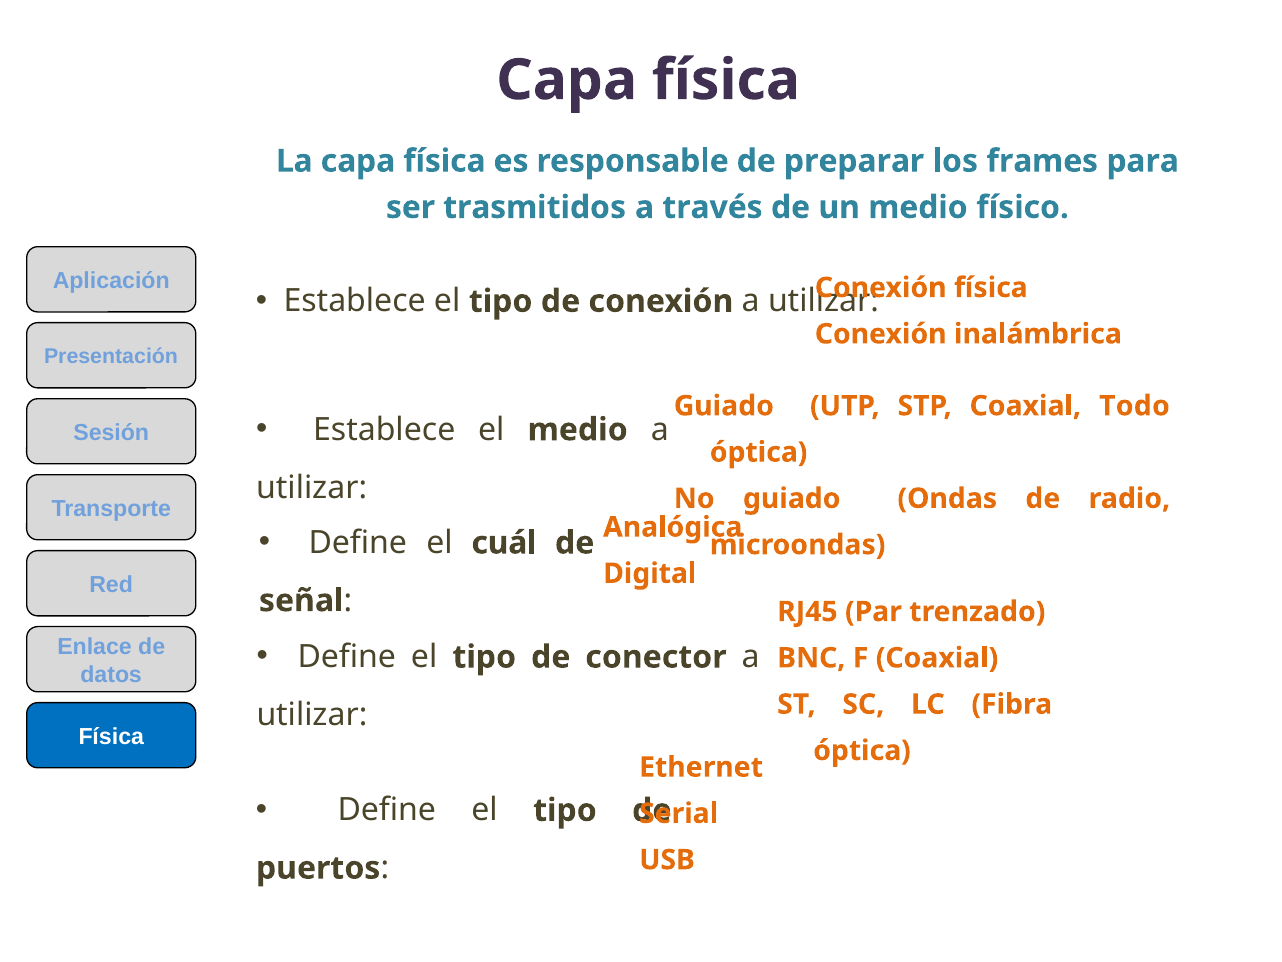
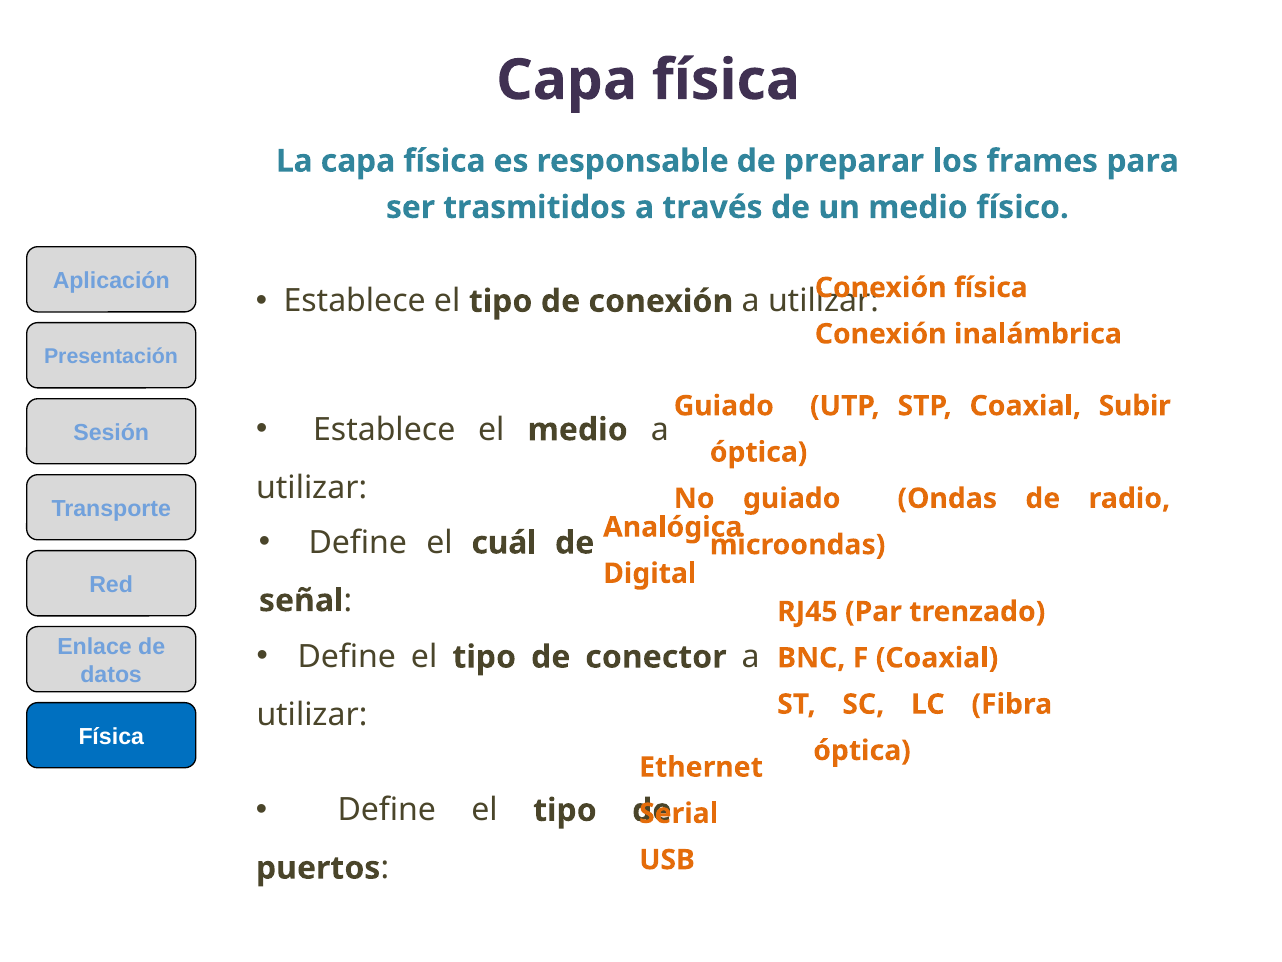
Todo: Todo -> Subir
